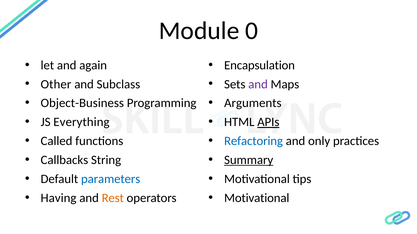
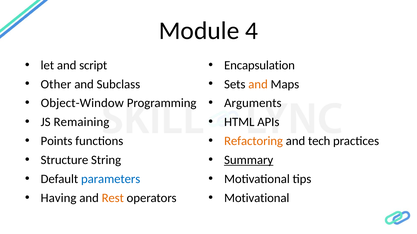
0: 0 -> 4
again: again -> script
and at (258, 84) colour: purple -> orange
Object-Business: Object-Business -> Object-Window
Everything: Everything -> Remaining
APIs underline: present -> none
Called: Called -> Points
Refactoring colour: blue -> orange
only: only -> tech
Callbacks: Callbacks -> Structure
